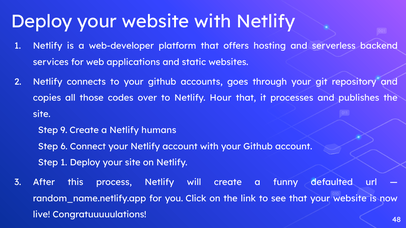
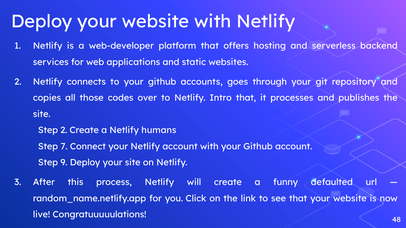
Hour: Hour -> Intro
Step 9: 9 -> 2
6: 6 -> 7
Step 1: 1 -> 9
